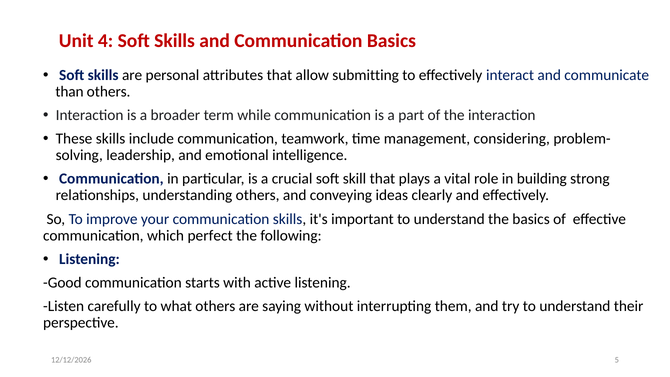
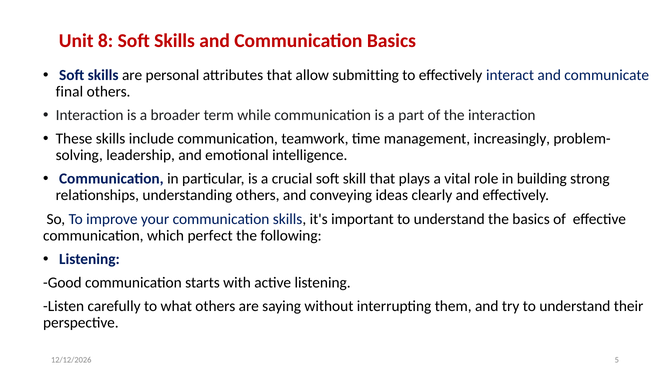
4: 4 -> 8
than: than -> final
considering: considering -> increasingly
